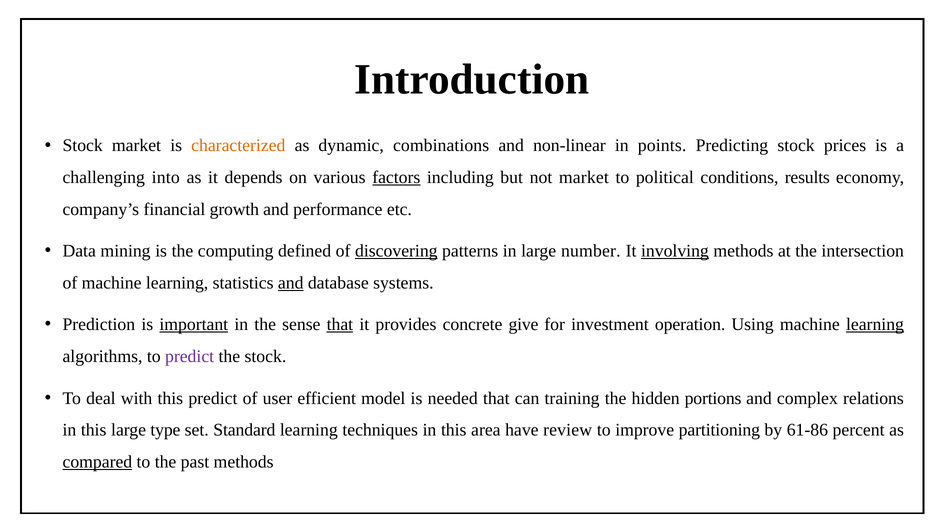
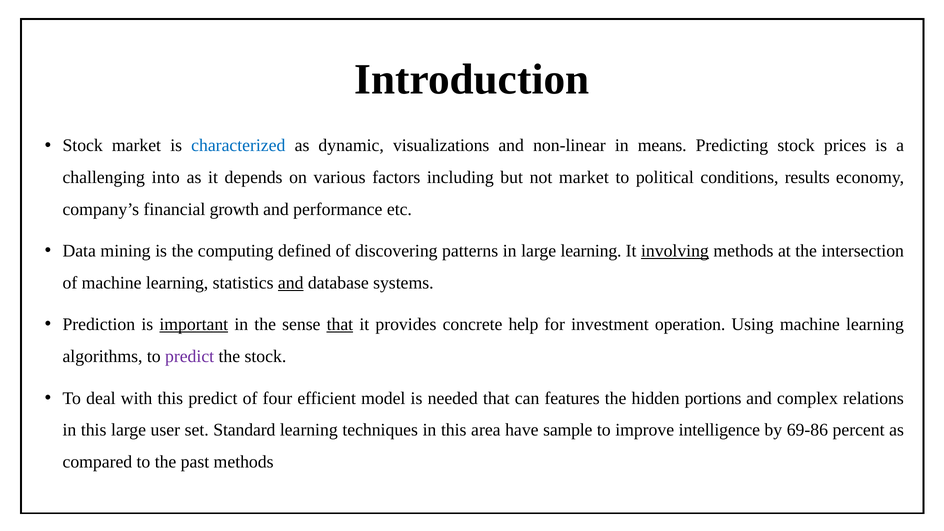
characterized colour: orange -> blue
combinations: combinations -> visualizations
points: points -> means
factors underline: present -> none
discovering underline: present -> none
large number: number -> learning
give: give -> help
learning at (875, 325) underline: present -> none
user: user -> four
training: training -> features
type: type -> user
review: review -> sample
partitioning: partitioning -> intelligence
61-86: 61-86 -> 69-86
compared underline: present -> none
